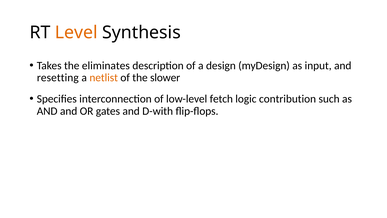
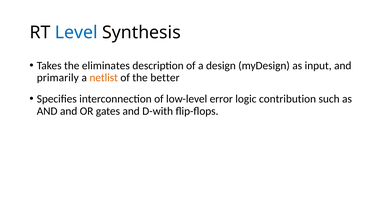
Level colour: orange -> blue
resetting: resetting -> primarily
slower: slower -> better
fetch: fetch -> error
